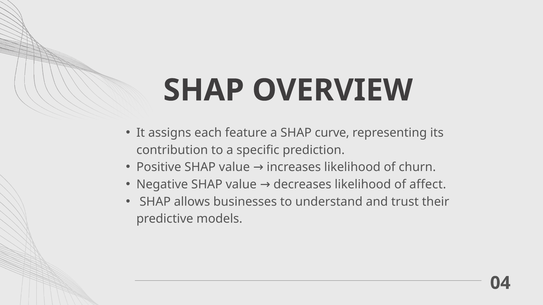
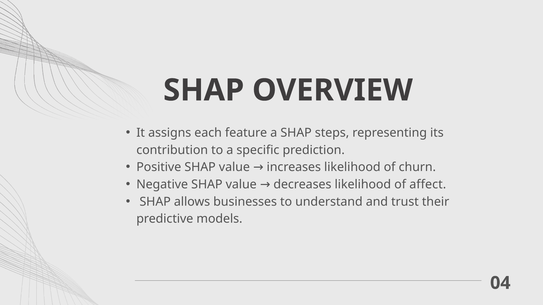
curve: curve -> steps
